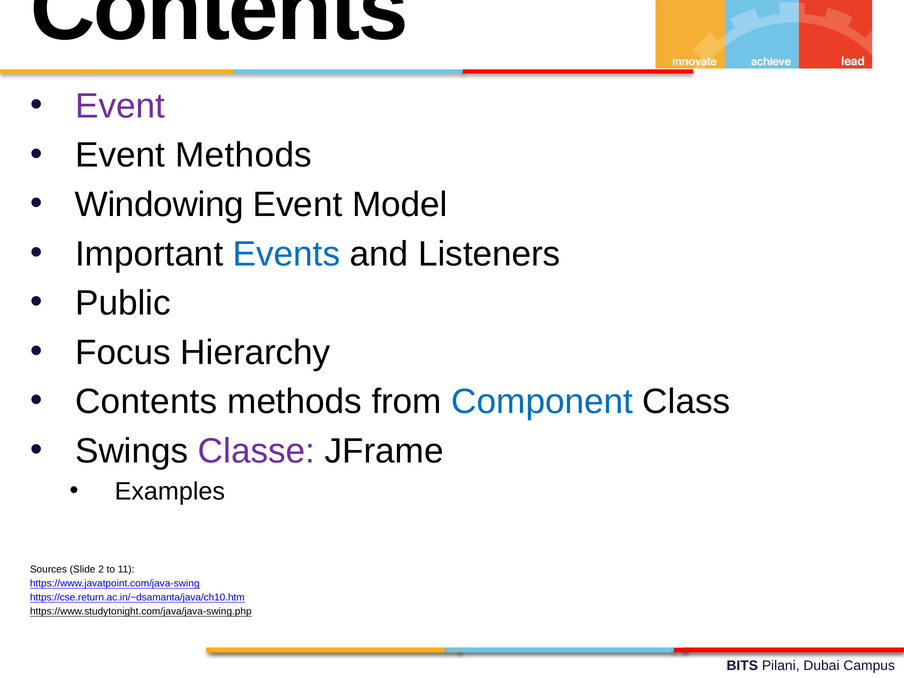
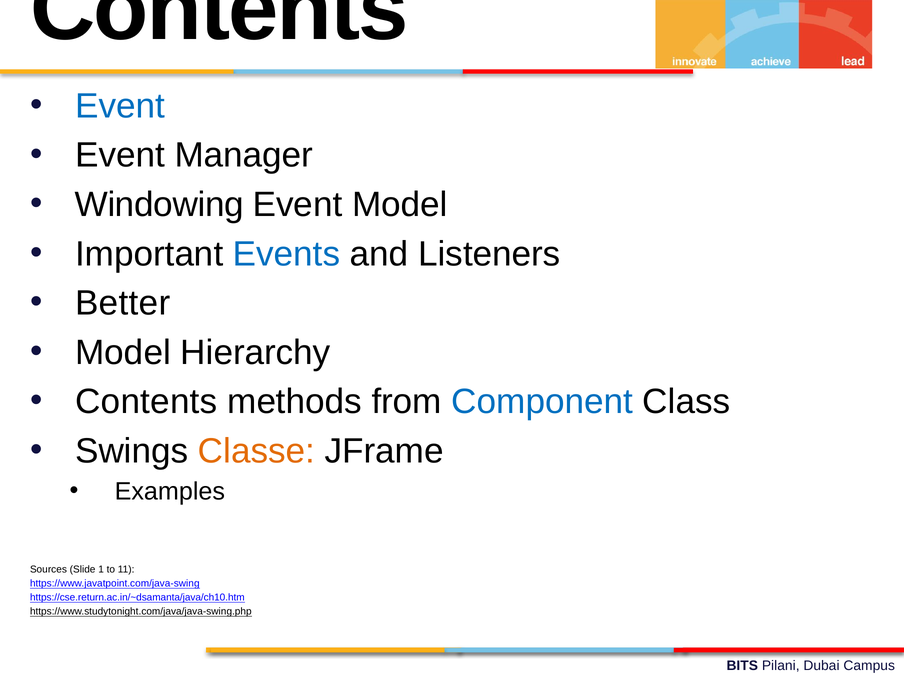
Event at (120, 106) colour: purple -> blue
Event Methods: Methods -> Manager
Public: Public -> Better
Focus at (123, 352): Focus -> Model
Classe colour: purple -> orange
2: 2 -> 1
